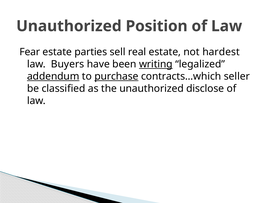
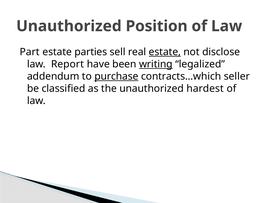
Fear: Fear -> Part
estate at (165, 52) underline: none -> present
hardest: hardest -> disclose
Buyers: Buyers -> Report
addendum underline: present -> none
disclose: disclose -> hardest
